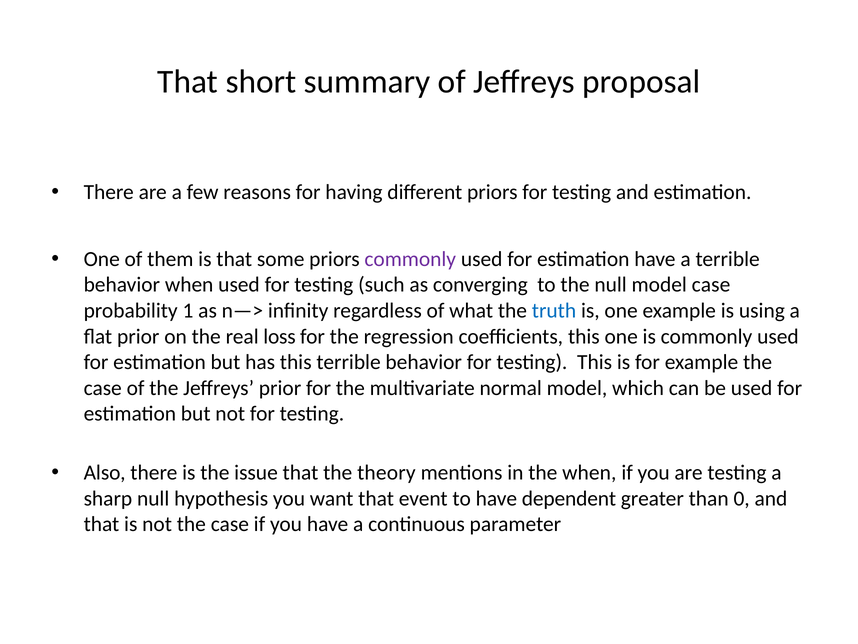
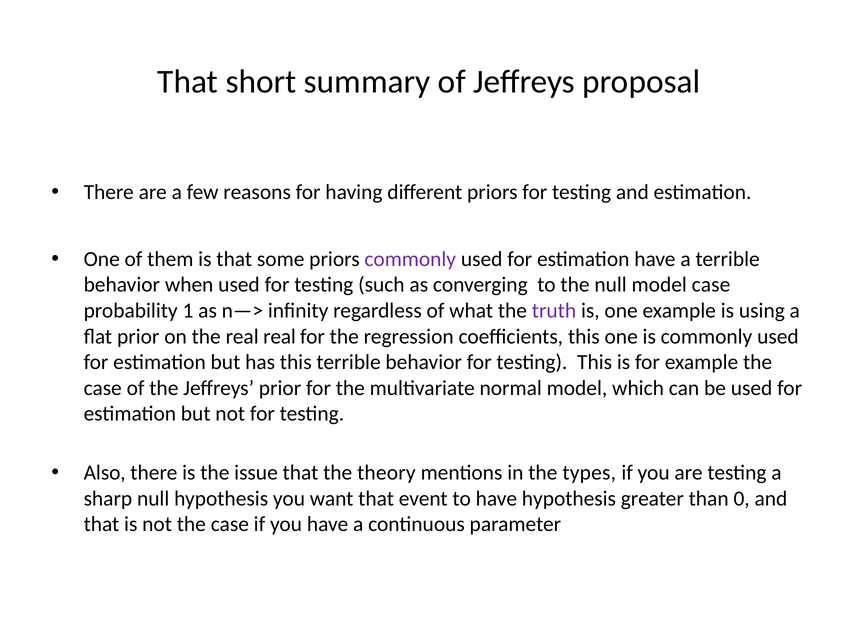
truth colour: blue -> purple
real loss: loss -> real
the when: when -> types
have dependent: dependent -> hypothesis
